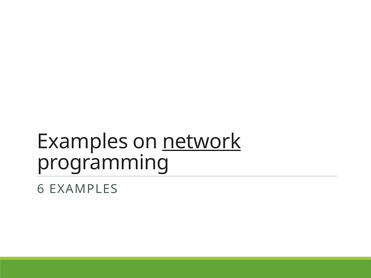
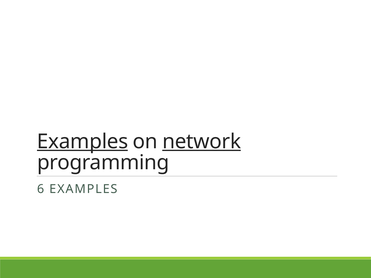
Examples at (83, 142) underline: none -> present
